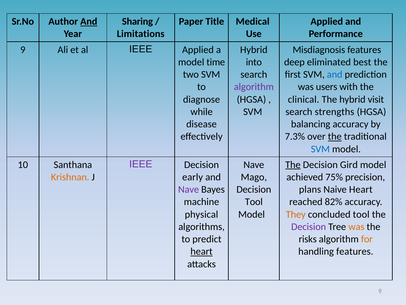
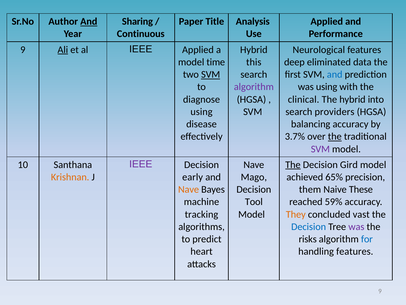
Medical: Medical -> Analysis
Limitations: Limitations -> Continuous
Ali underline: none -> present
Misdiagnosis: Misdiagnosis -> Neurological
into: into -> this
best: best -> data
SVM at (211, 74) underline: none -> present
was users: users -> using
visit: visit -> into
while at (202, 112): while -> using
strengths: strengths -> providers
7.3%: 7.3% -> 3.7%
SVM at (320, 149) colour: blue -> purple
75%: 75% -> 65%
Nave at (189, 189) colour: purple -> orange
plans: plans -> them
Naive Heart: Heart -> These
82%: 82% -> 59%
physical: physical -> tracking
concluded tool: tool -> vast
Decision at (309, 226) colour: purple -> blue
was at (356, 226) colour: orange -> purple
for colour: orange -> blue
heart at (202, 251) underline: present -> none
